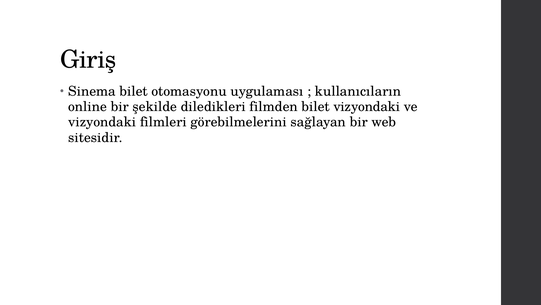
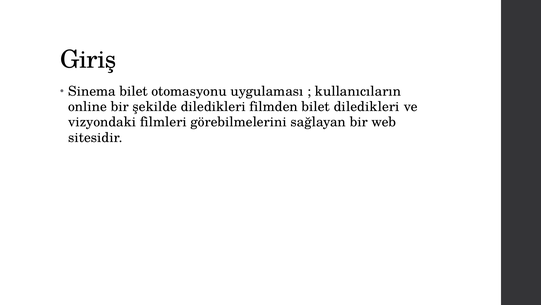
bilet vizyondaki: vizyondaki -> diledikleri
